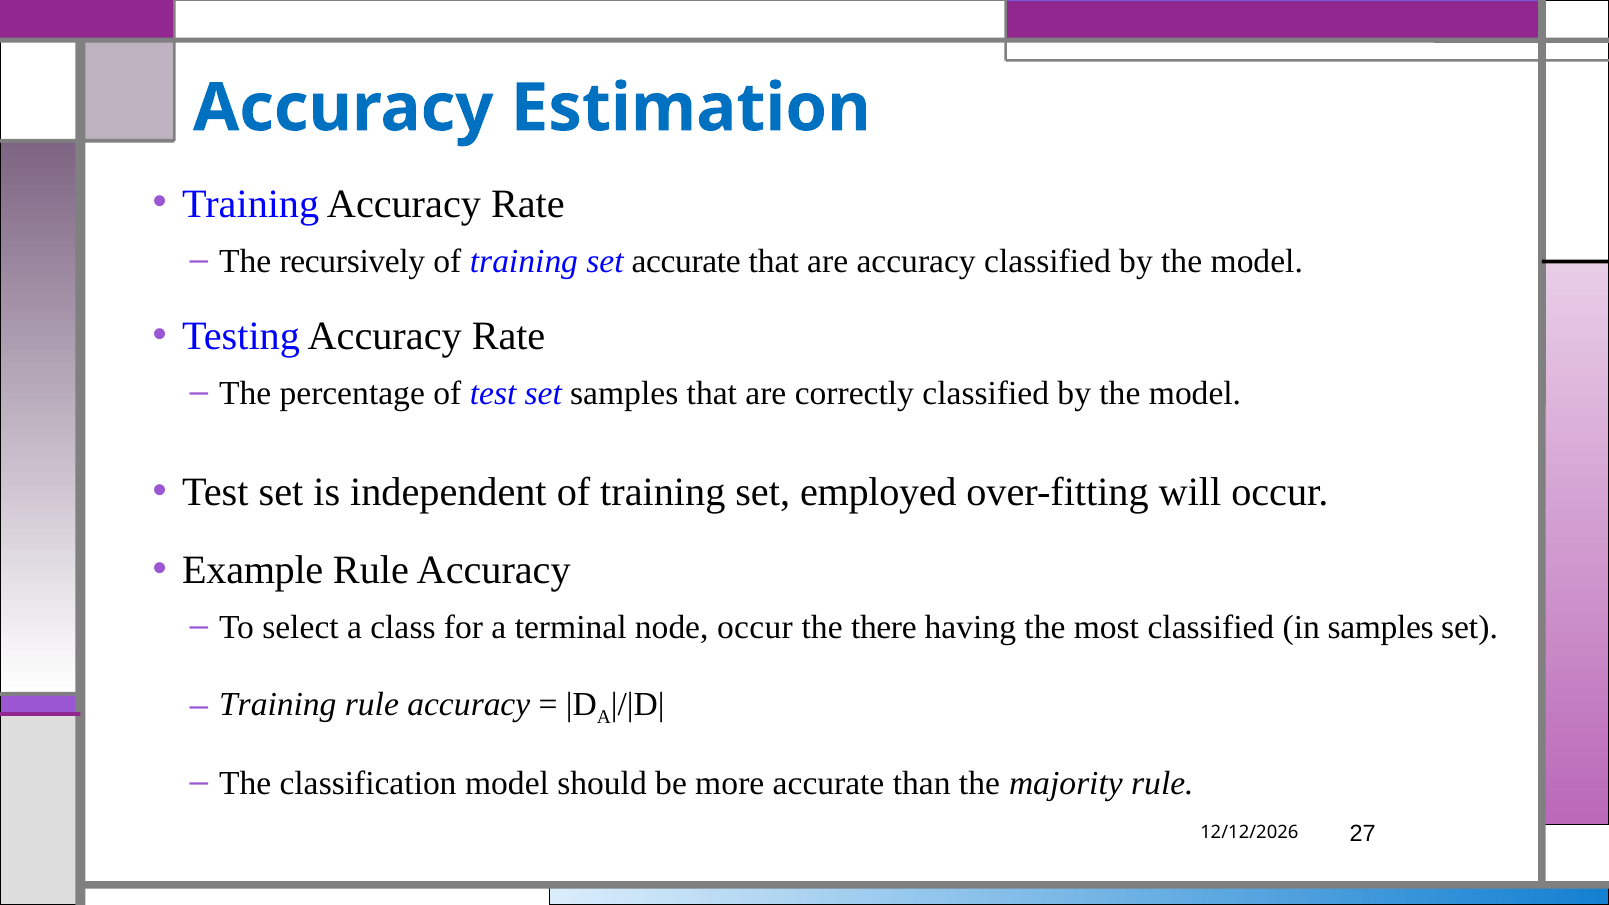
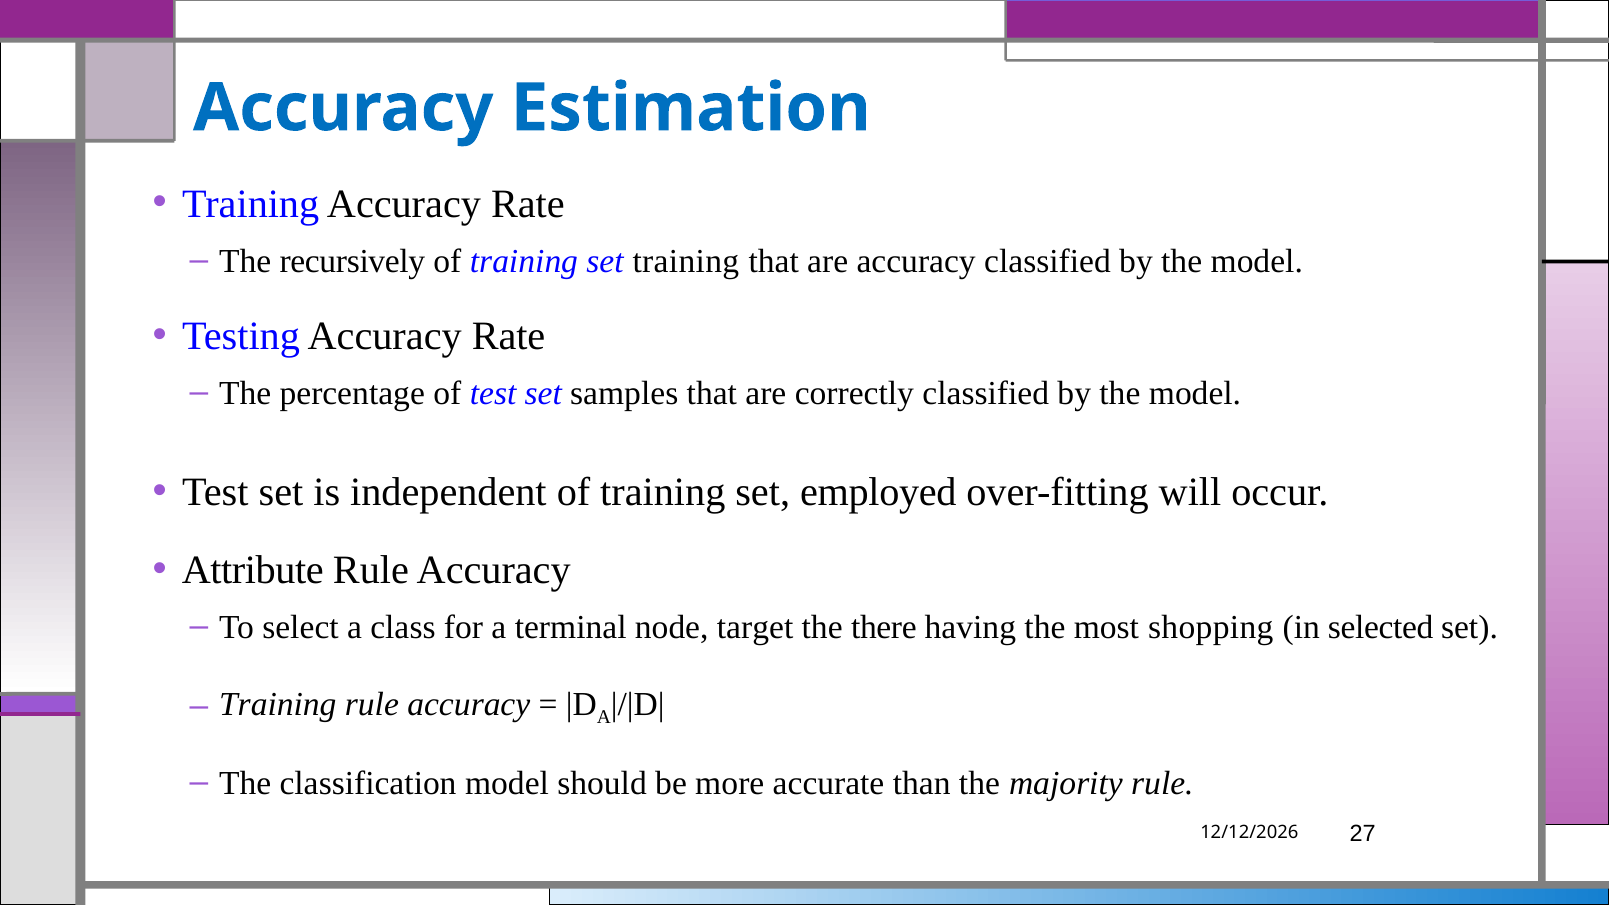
set accurate: accurate -> training
Example: Example -> Attribute
node occur: occur -> target
most classified: classified -> shopping
in samples: samples -> selected
